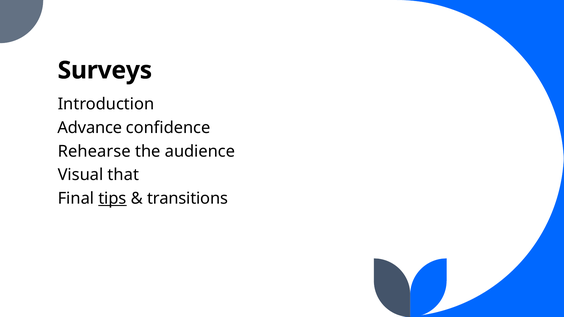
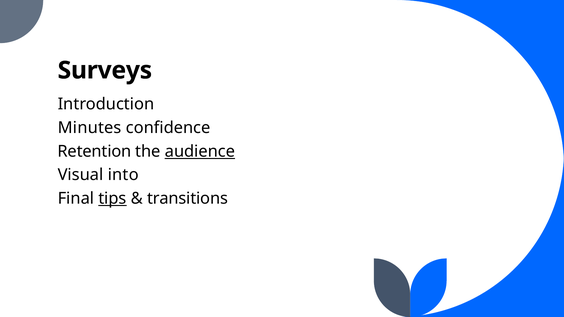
Advance: Advance -> Minutes
Rehearse: Rehearse -> Retention
audience underline: none -> present
that: that -> into
